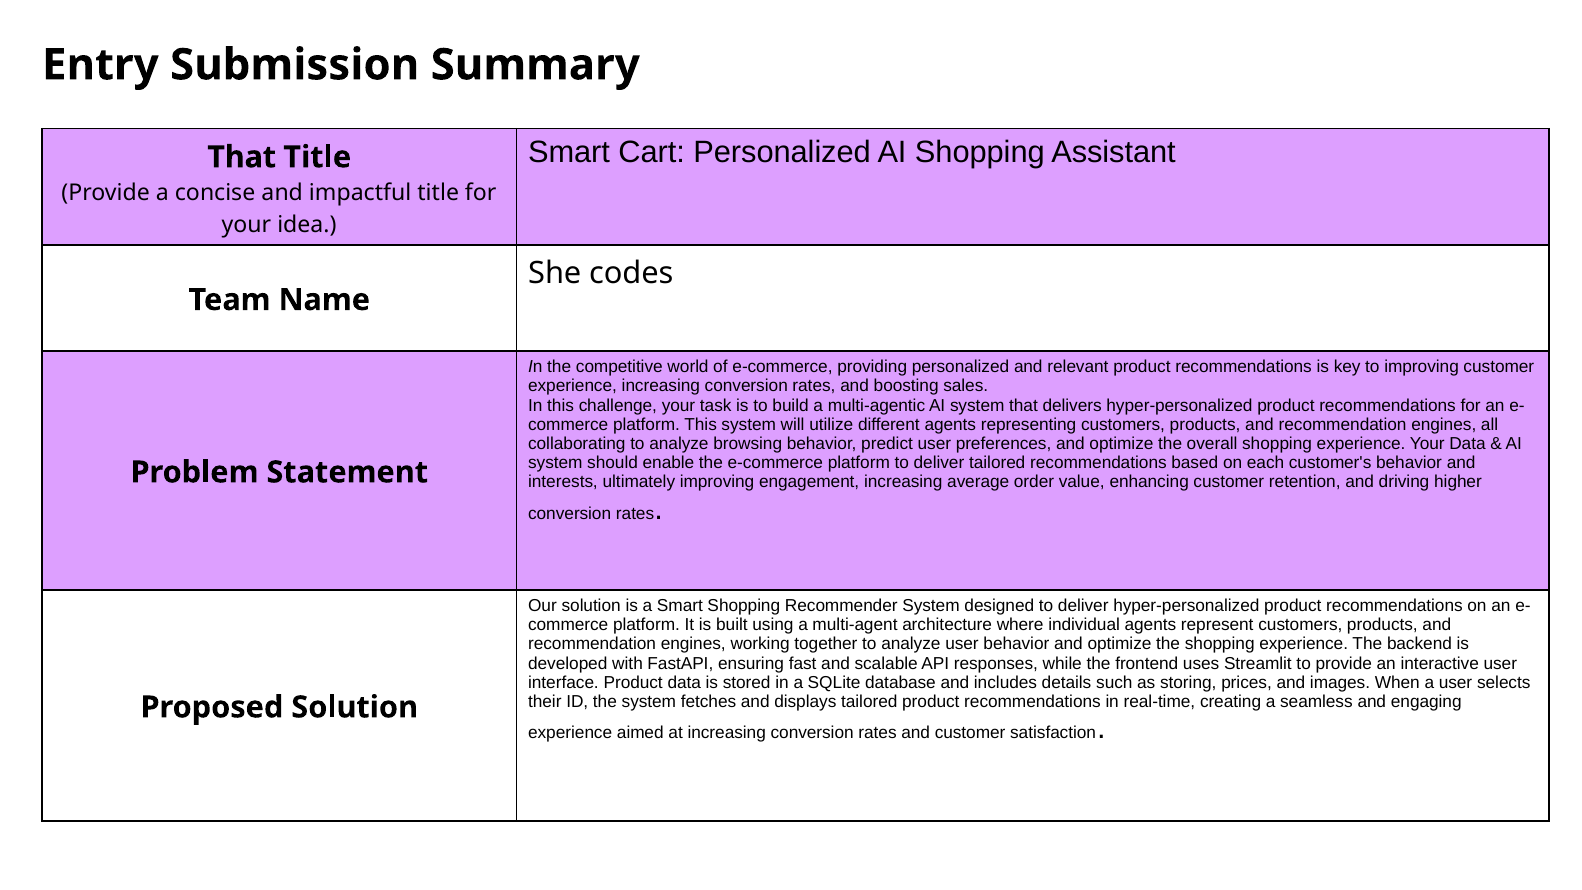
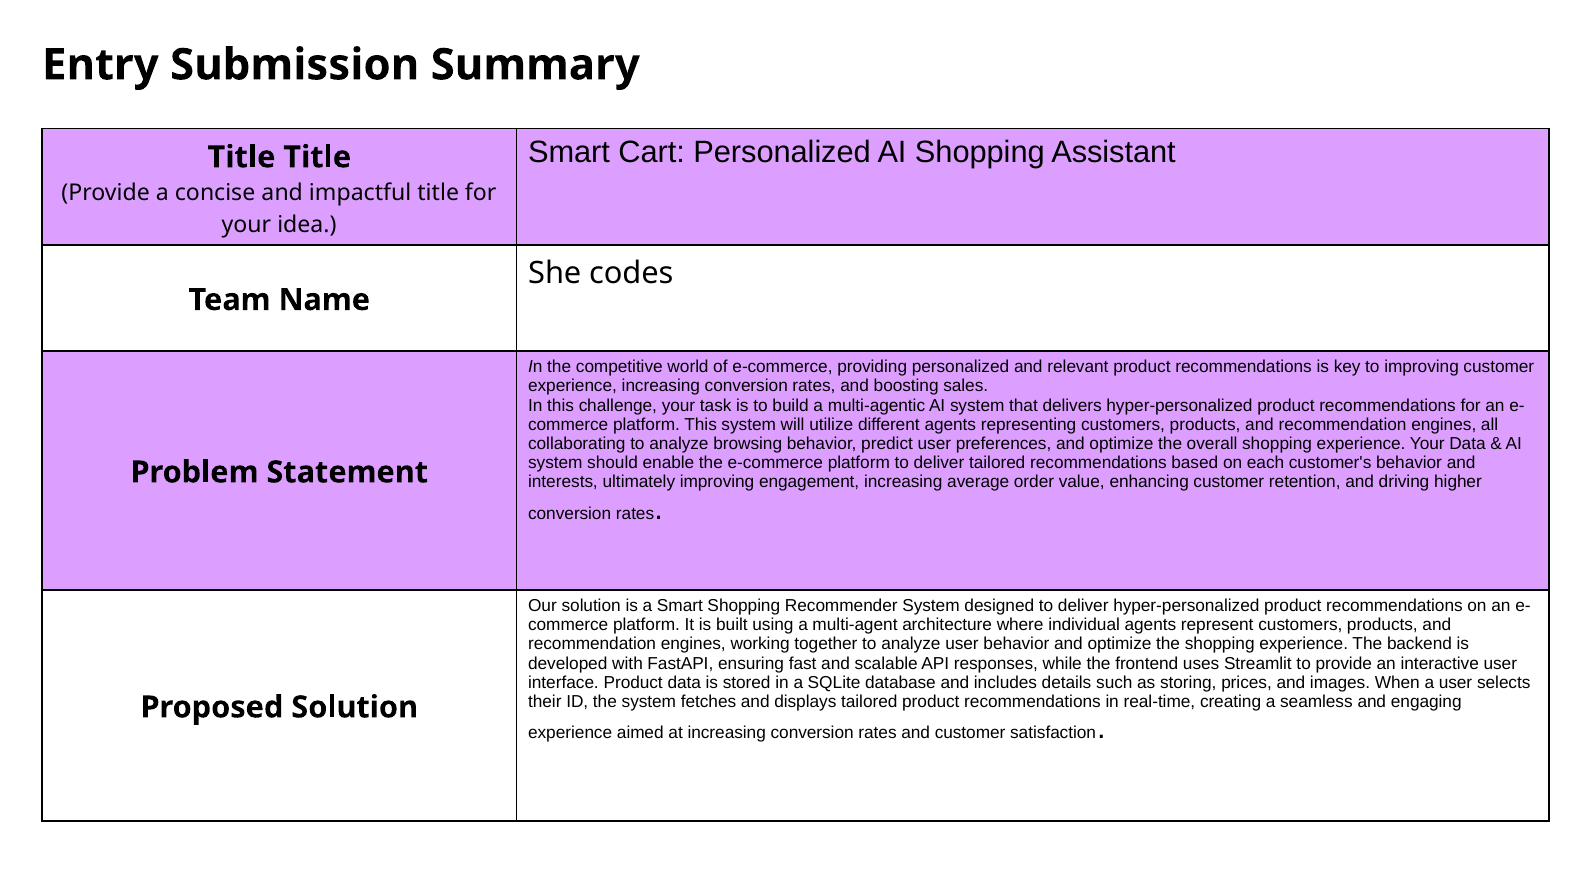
That at (242, 157): That -> Title
